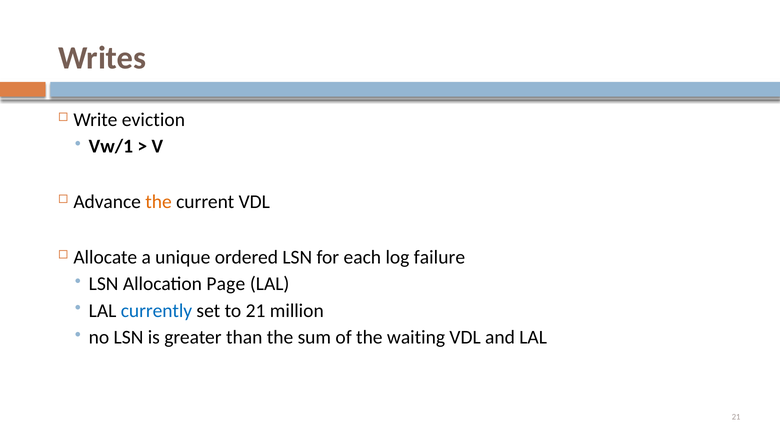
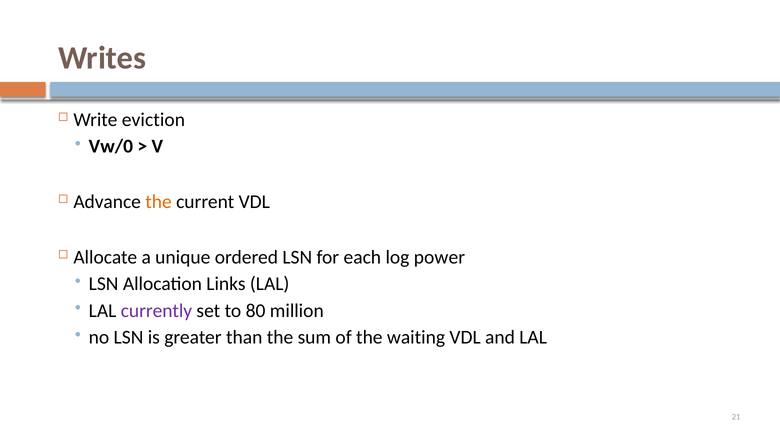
Vw/1: Vw/1 -> Vw/0
failure: failure -> power
Page: Page -> Links
currently colour: blue -> purple
to 21: 21 -> 80
